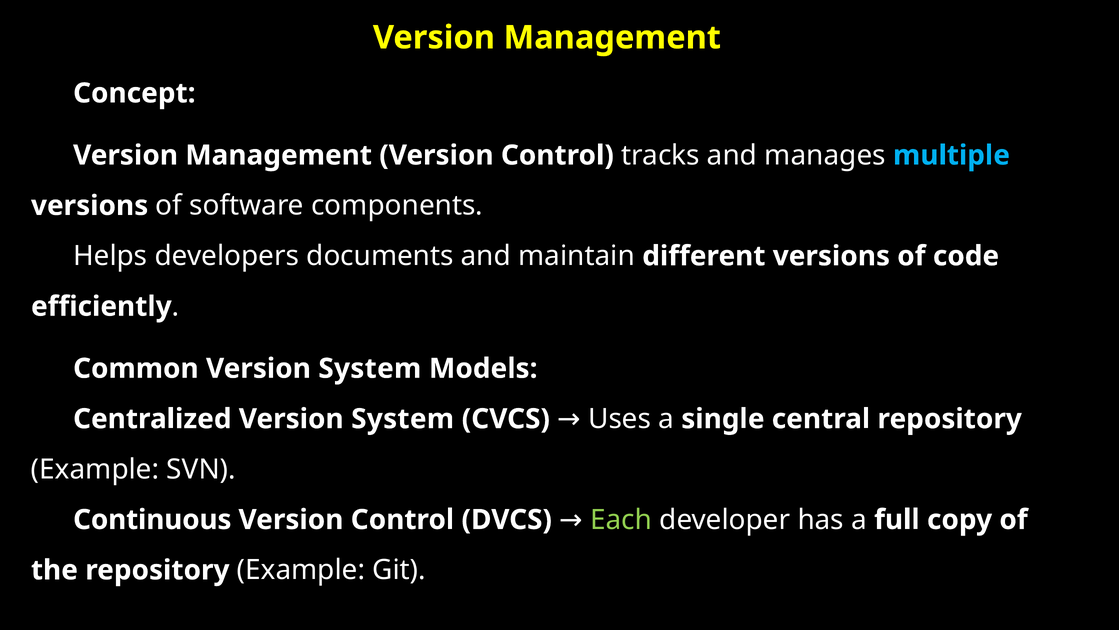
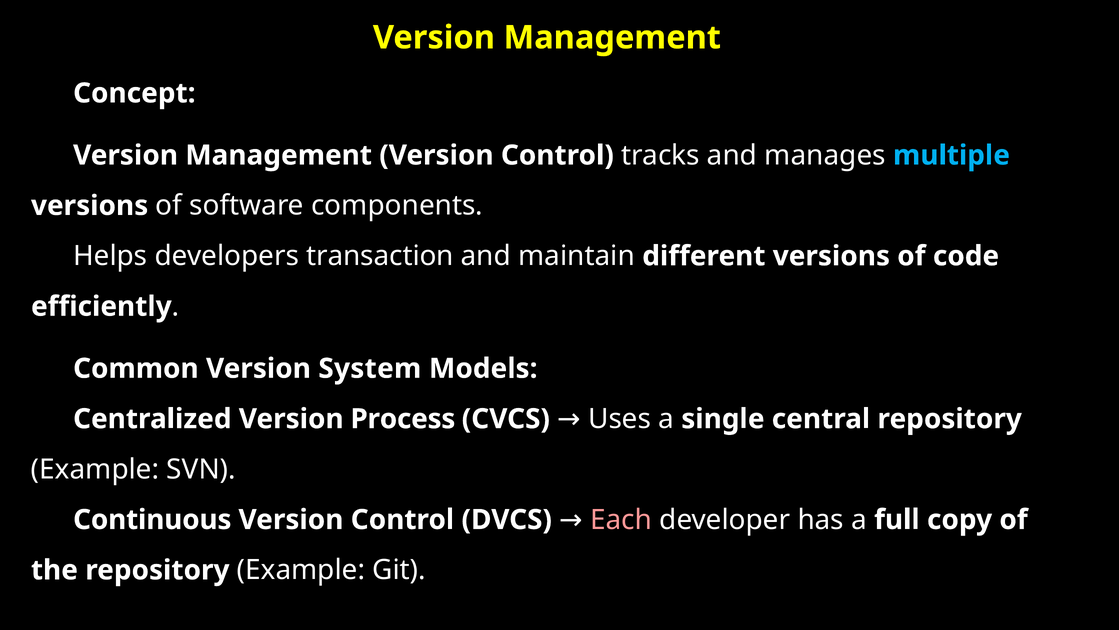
documents: documents -> transaction
Centralized Version System: System -> Process
Each colour: light green -> pink
